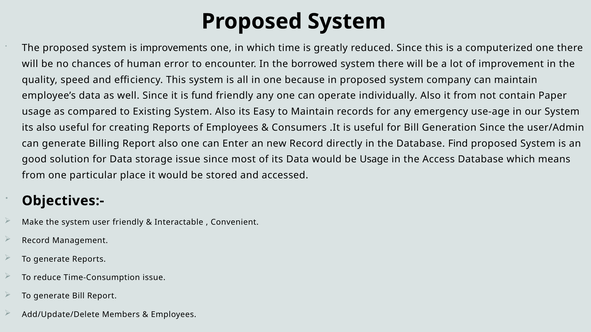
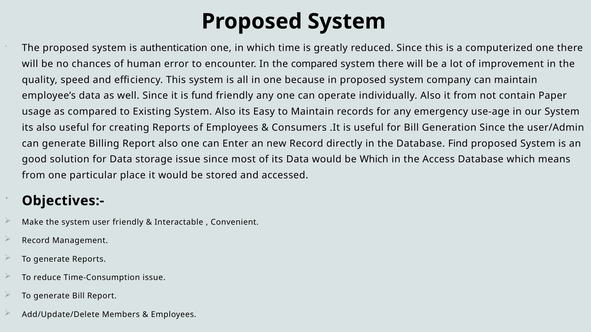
improvements: improvements -> authentication
the borrowed: borrowed -> compared
be Usage: Usage -> Which
